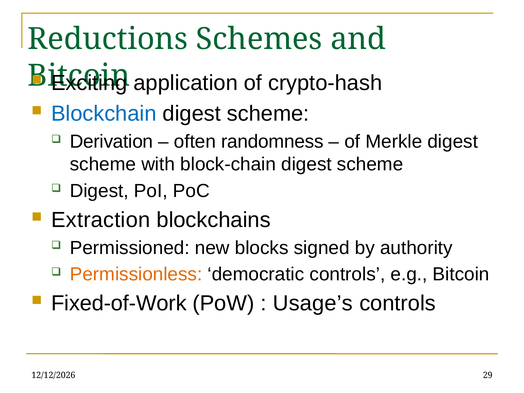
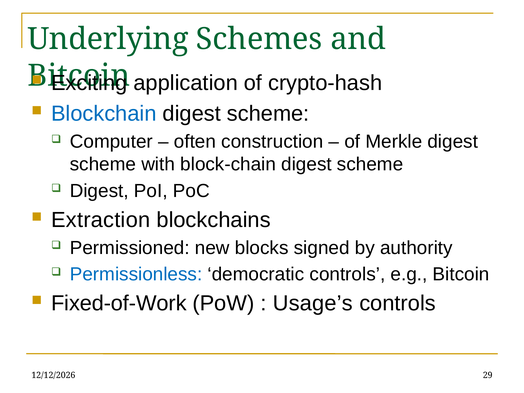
Reductions: Reductions -> Underlying
Derivation: Derivation -> Computer
randomness: randomness -> construction
Permissionless colour: orange -> blue
